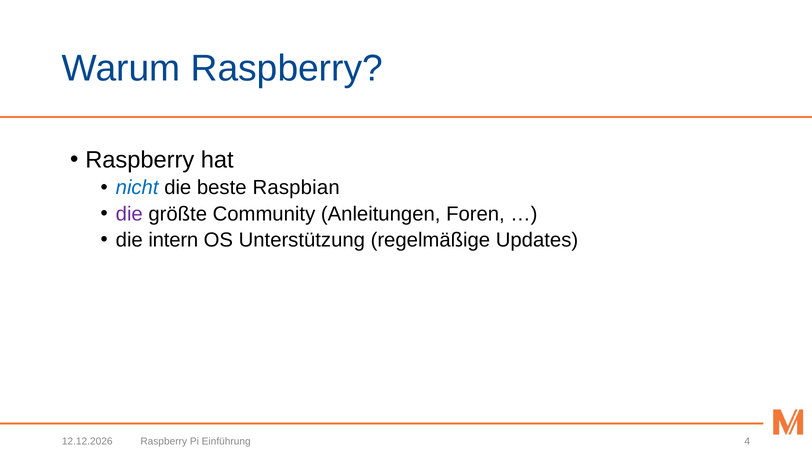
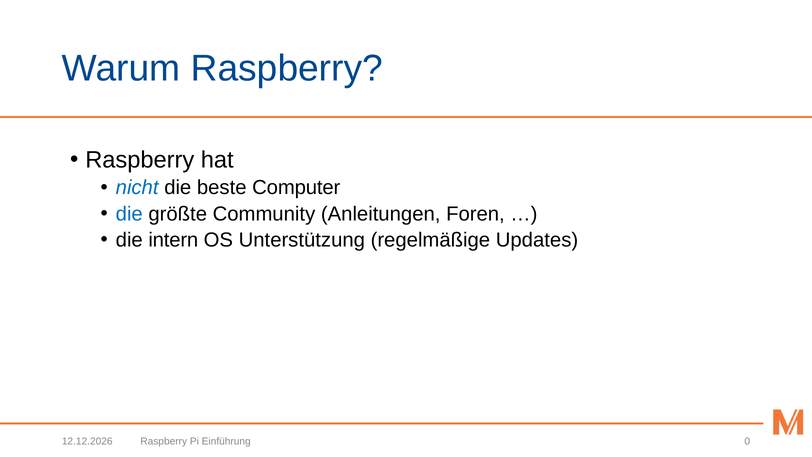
Raspbian: Raspbian -> Computer
die at (129, 214) colour: purple -> blue
4: 4 -> 0
